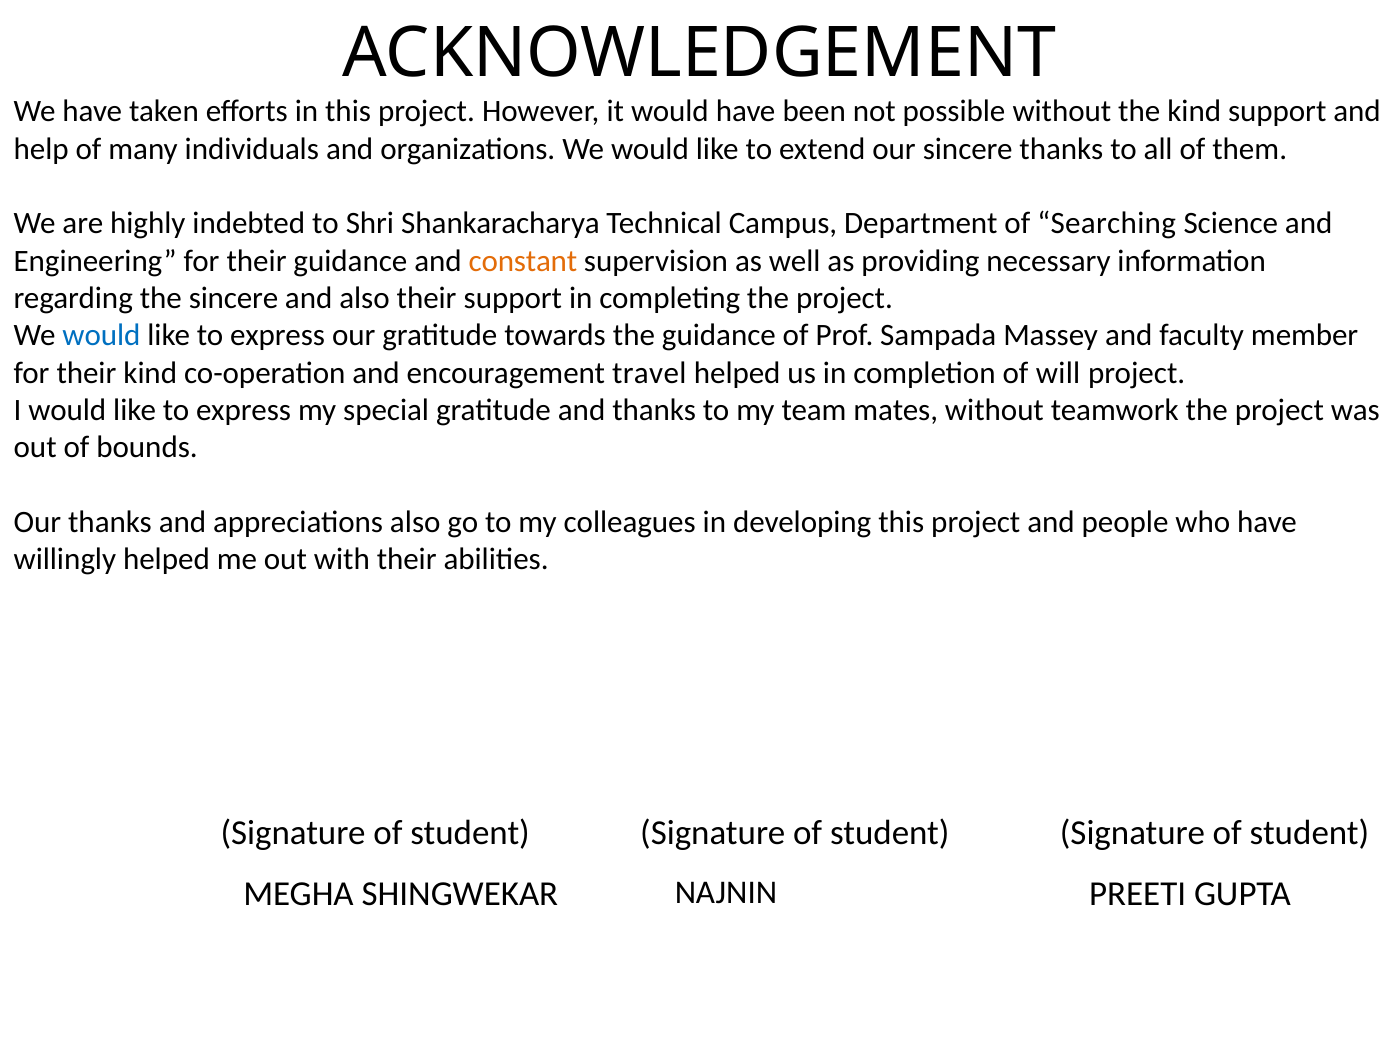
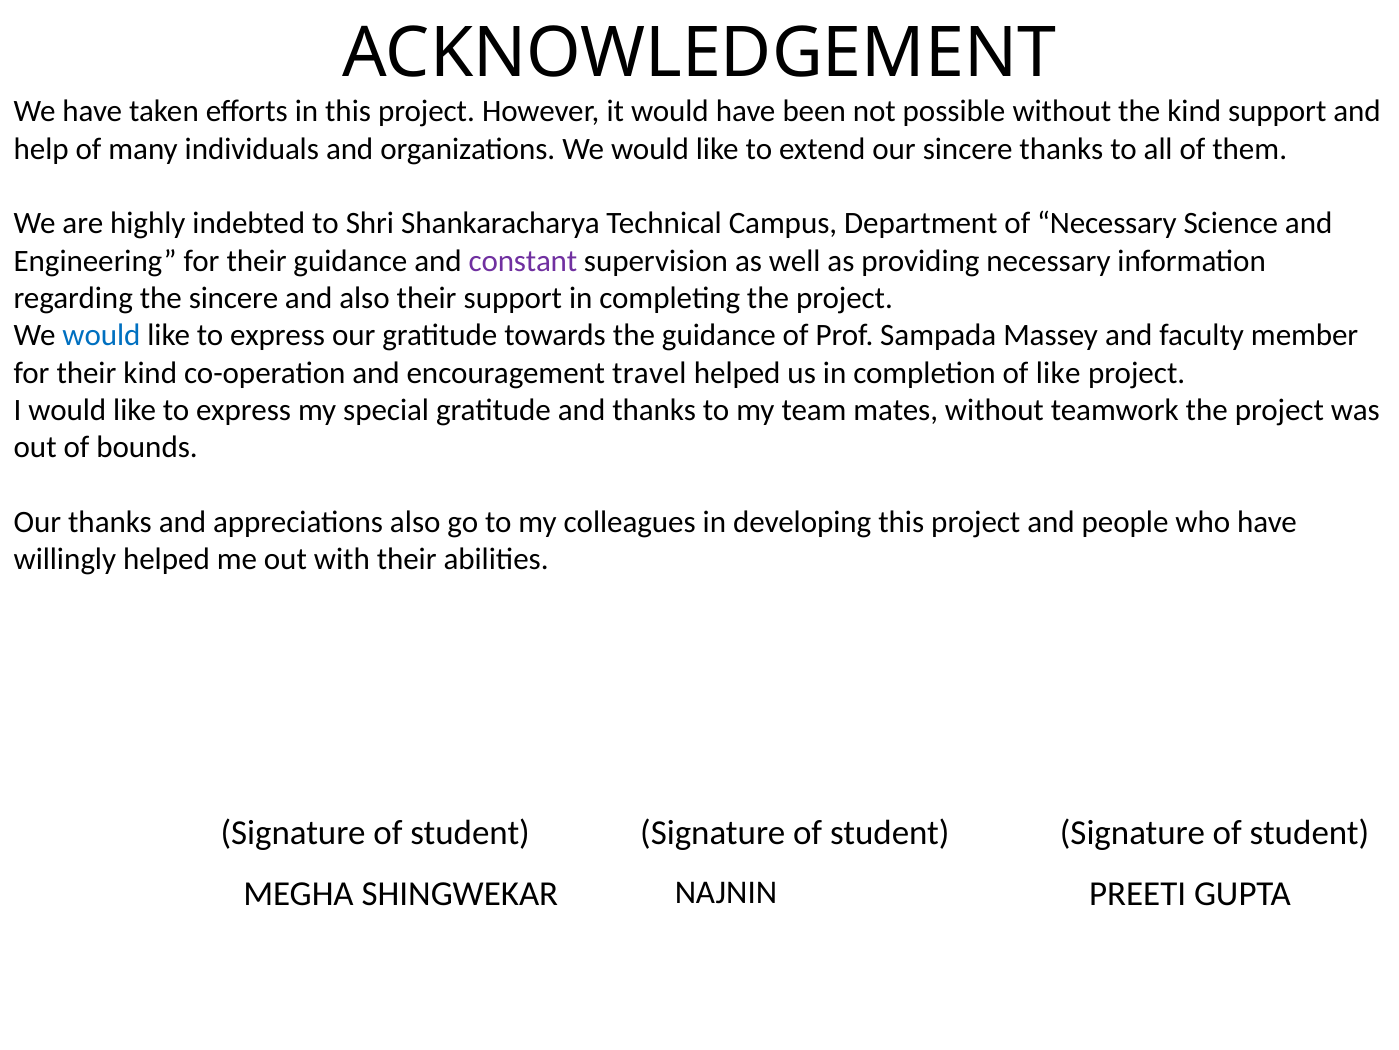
of Searching: Searching -> Necessary
constant colour: orange -> purple
of will: will -> like
